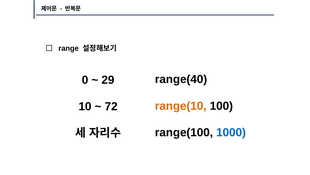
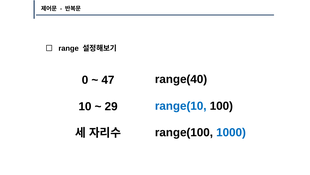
29: 29 -> 47
range(10 colour: orange -> blue
72: 72 -> 29
